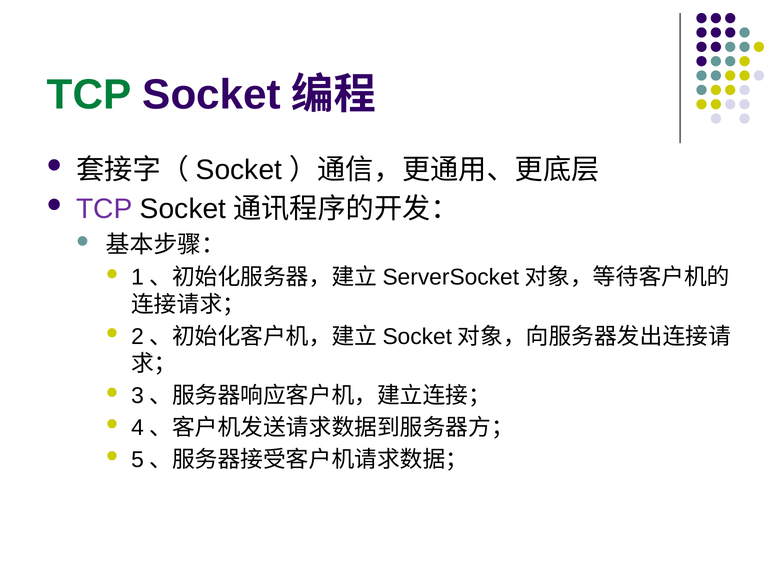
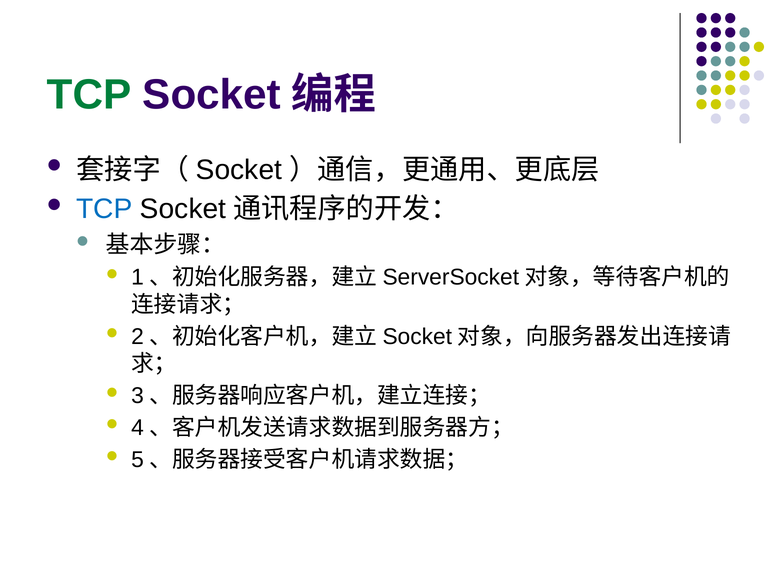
TCP at (104, 209) colour: purple -> blue
